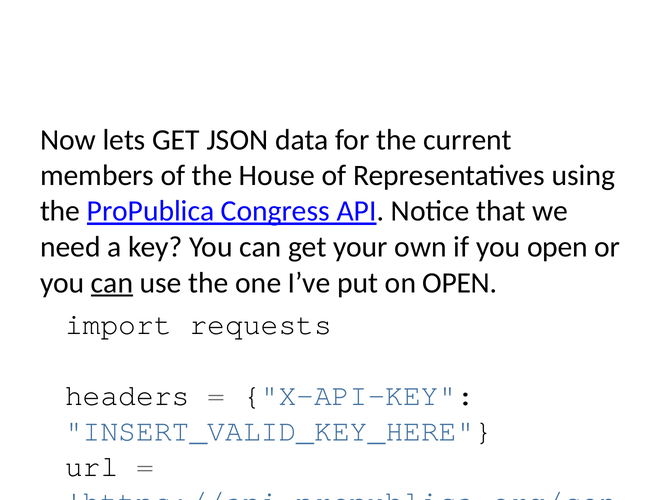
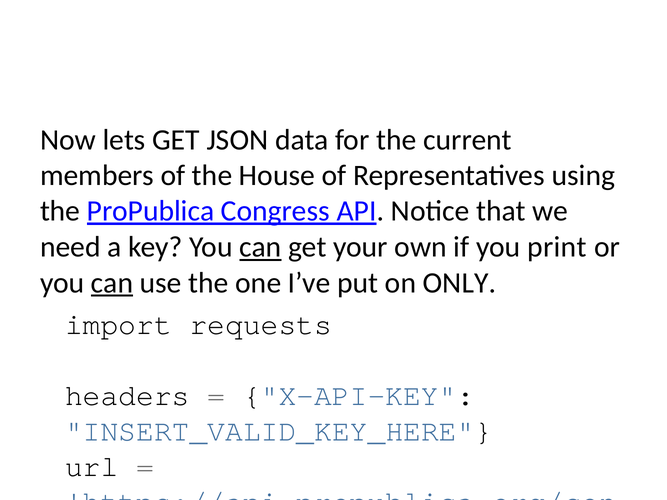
can at (260, 247) underline: none -> present
you open: open -> print
on OPEN: OPEN -> ONLY
